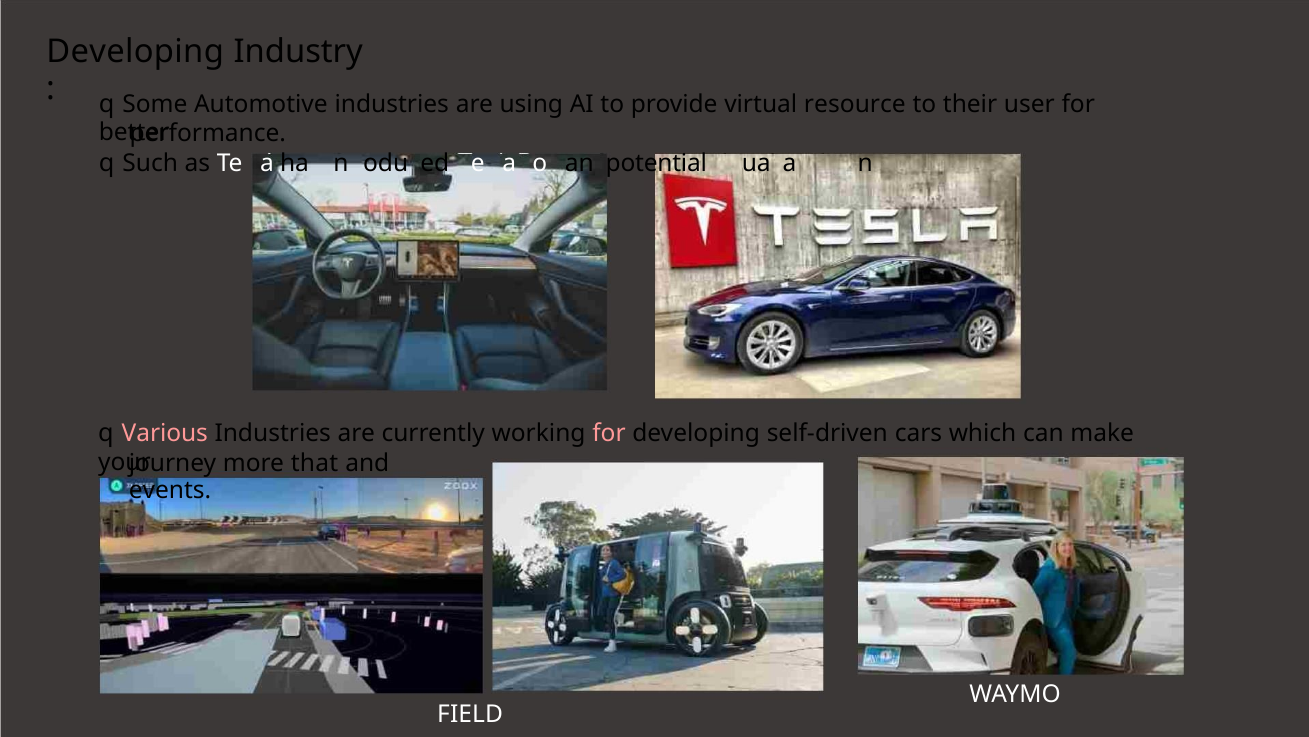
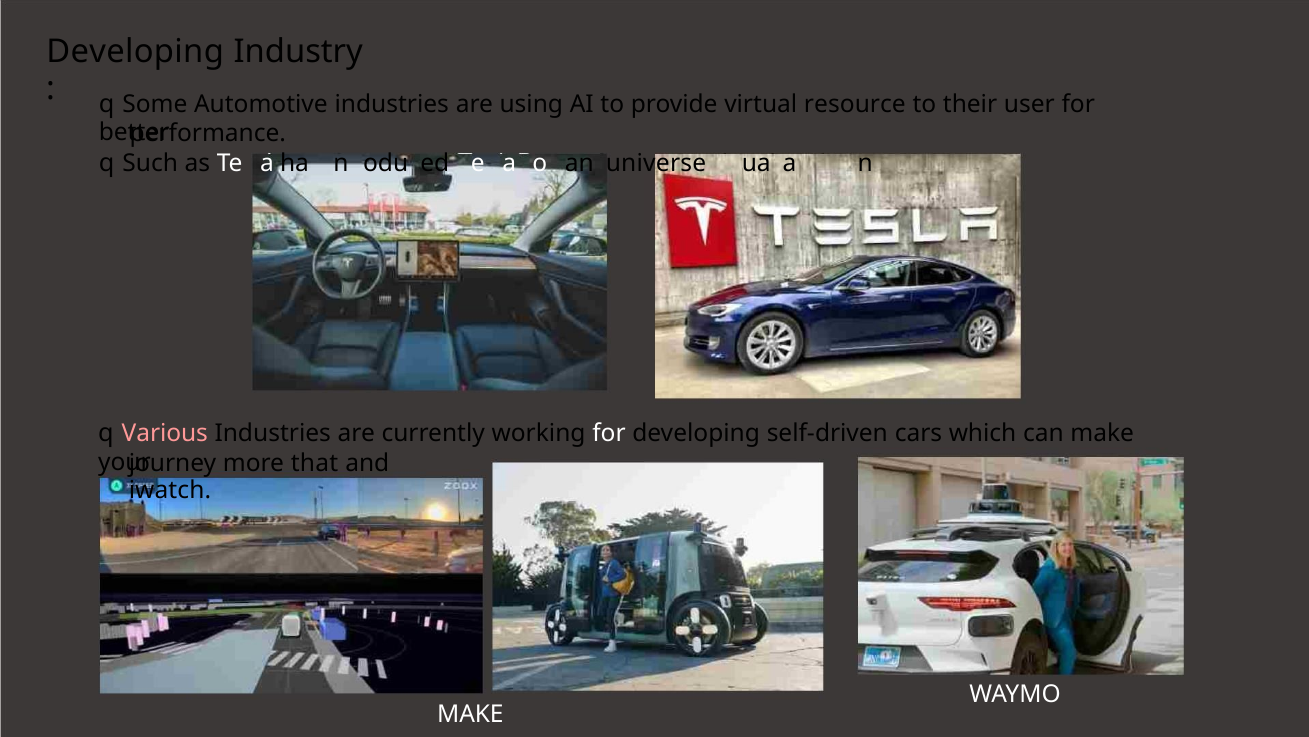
potential: potential -> universe
for at (609, 433) colour: pink -> white
events: events -> iwatch
FIELD at (470, 713): FIELD -> MAKE
